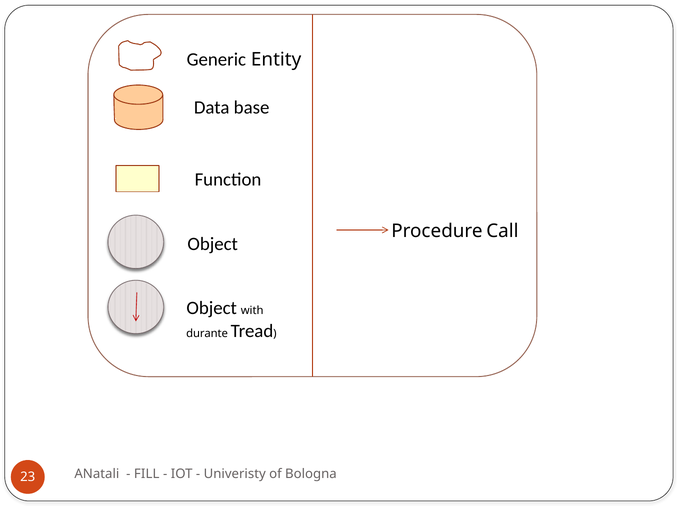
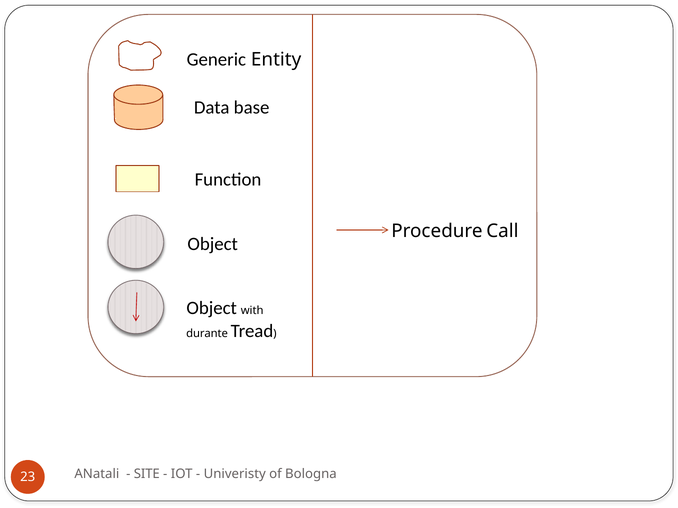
FILL: FILL -> SITE
